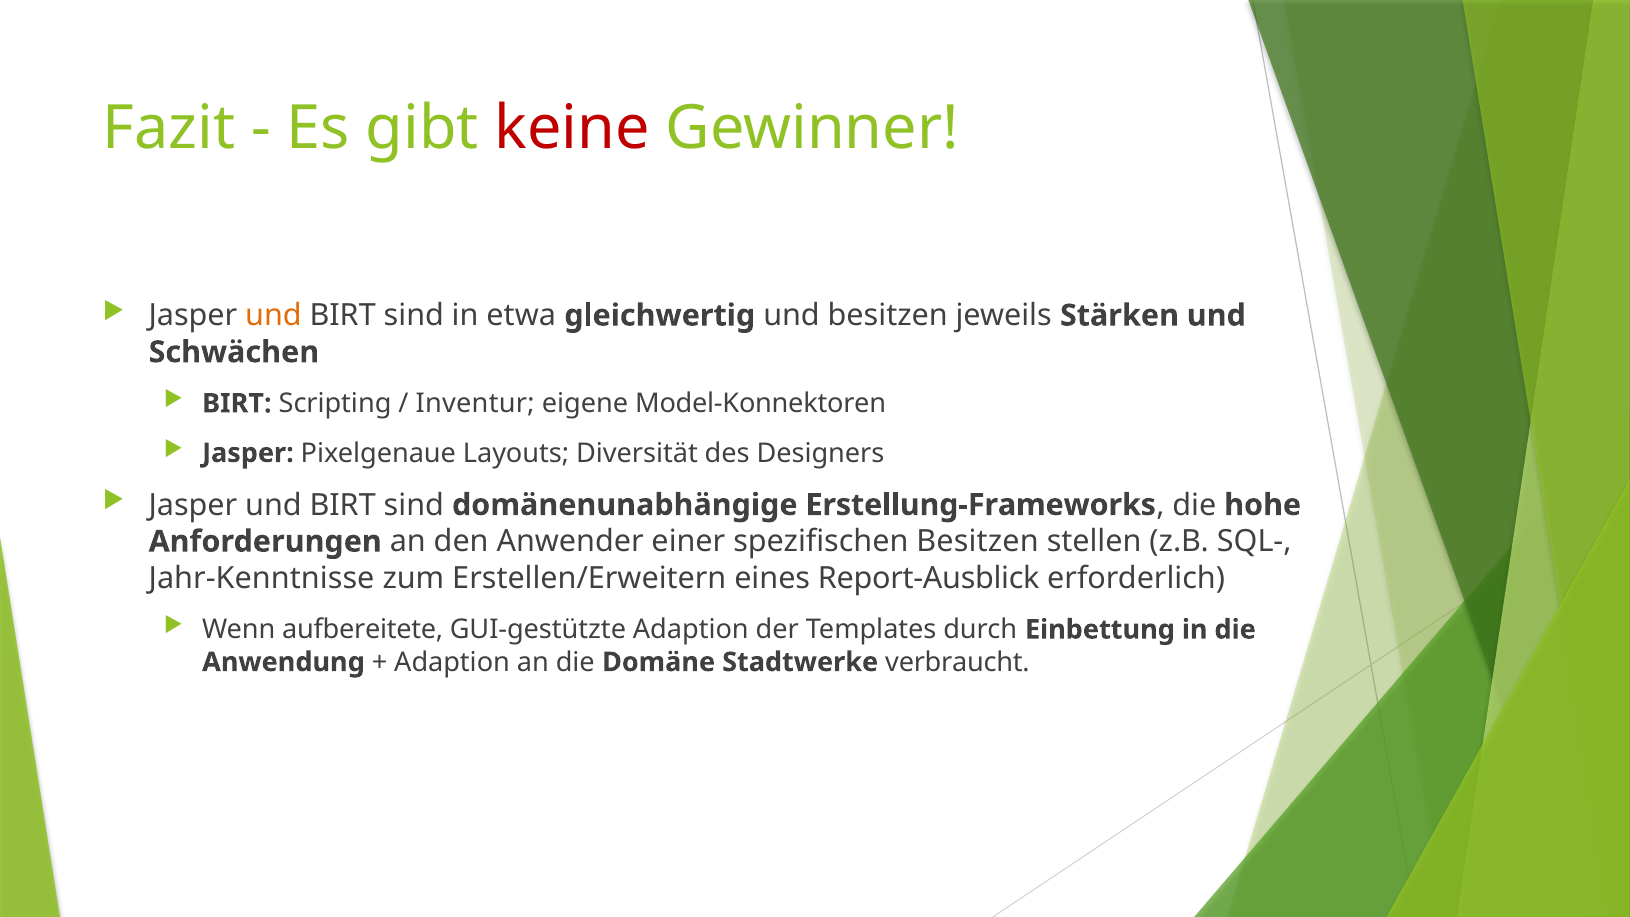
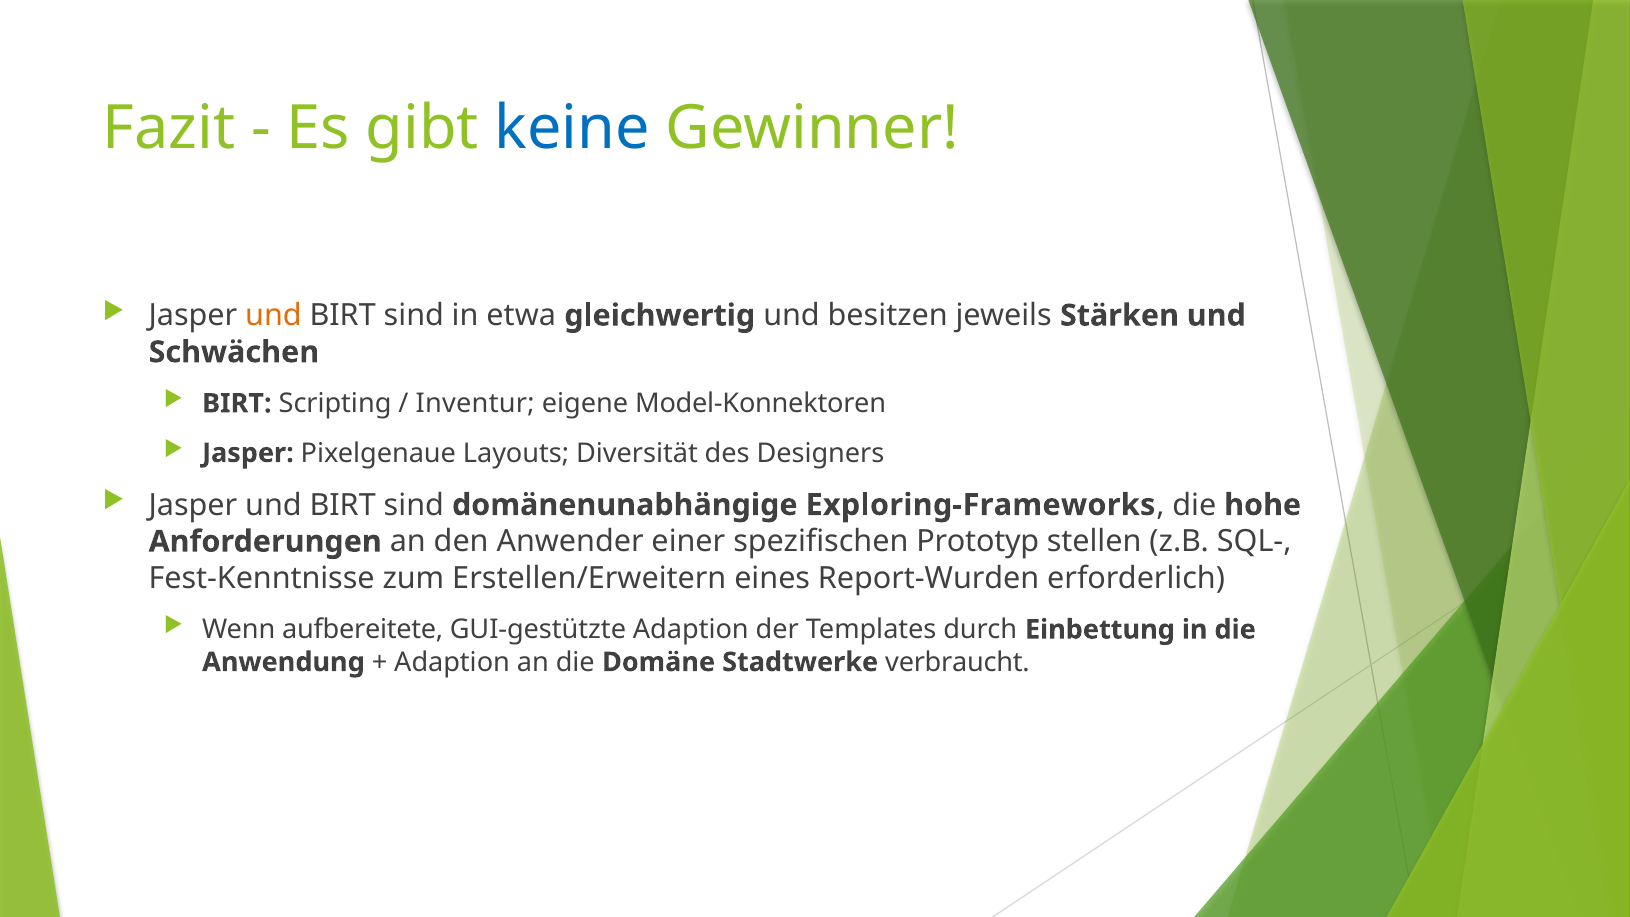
keine colour: red -> blue
Erstellung-Frameworks: Erstellung-Frameworks -> Exploring-Frameworks
spezifischen Besitzen: Besitzen -> Prototyp
Jahr-Kenntnisse: Jahr-Kenntnisse -> Fest-Kenntnisse
Report-Ausblick: Report-Ausblick -> Report-Wurden
